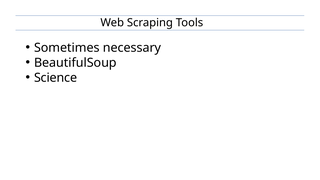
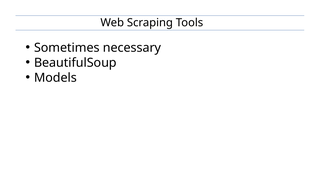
Science: Science -> Models
